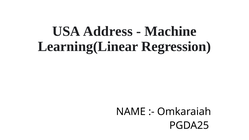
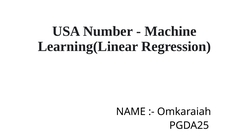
Address: Address -> Number
